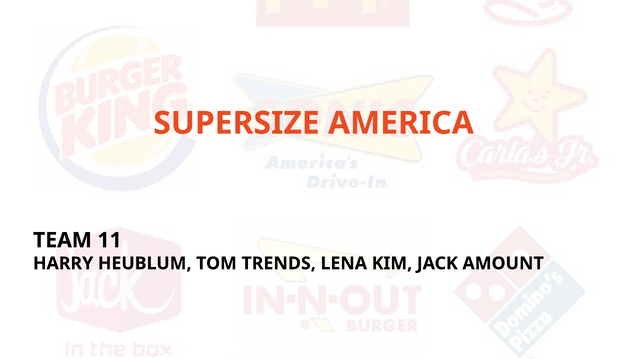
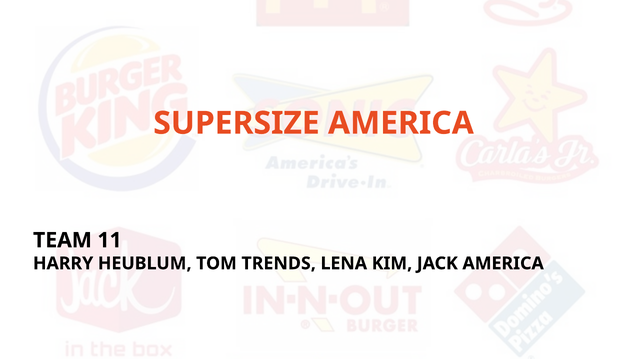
JACK AMOUNT: AMOUNT -> AMERICA
